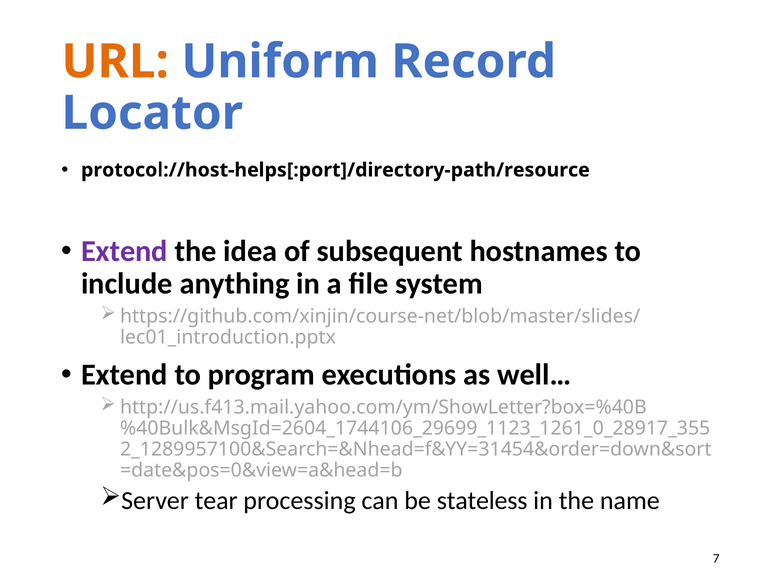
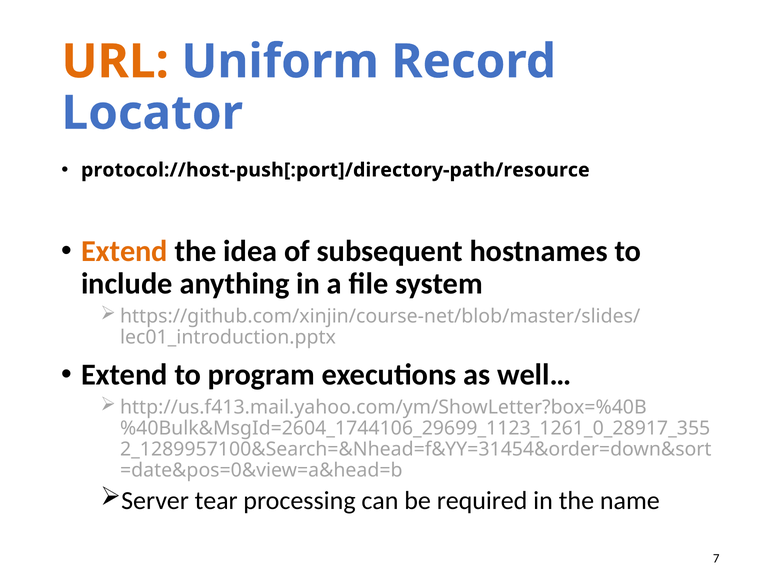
protocol://host-helps[:port]/directory-path/resource: protocol://host-helps[:port]/directory-path/resource -> protocol://host-push[:port]/directory-path/resource
Extend at (124, 252) colour: purple -> orange
stateless: stateless -> required
